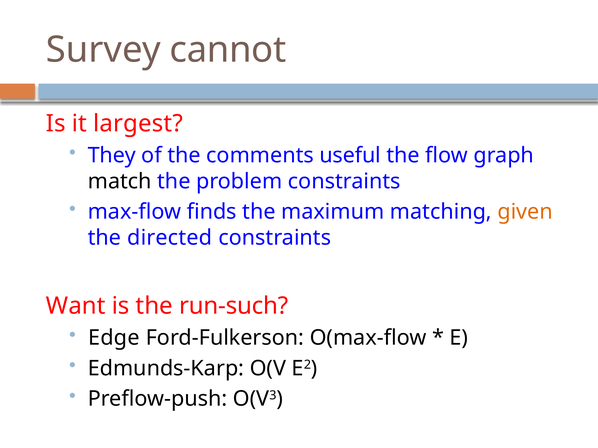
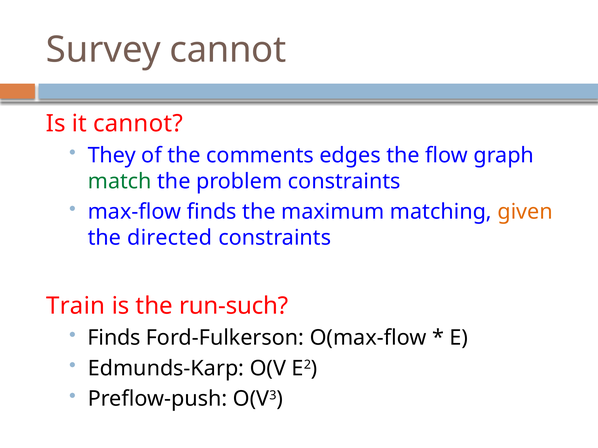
it largest: largest -> cannot
useful: useful -> edges
match colour: black -> green
Want: Want -> Train
Edge at (114, 338): Edge -> Finds
